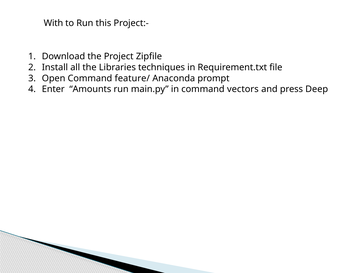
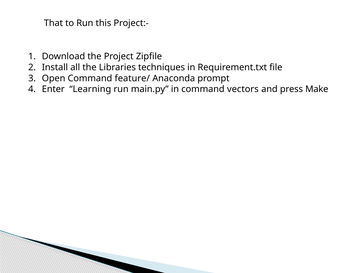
With: With -> That
Amounts: Amounts -> Learning
Deep: Deep -> Make
